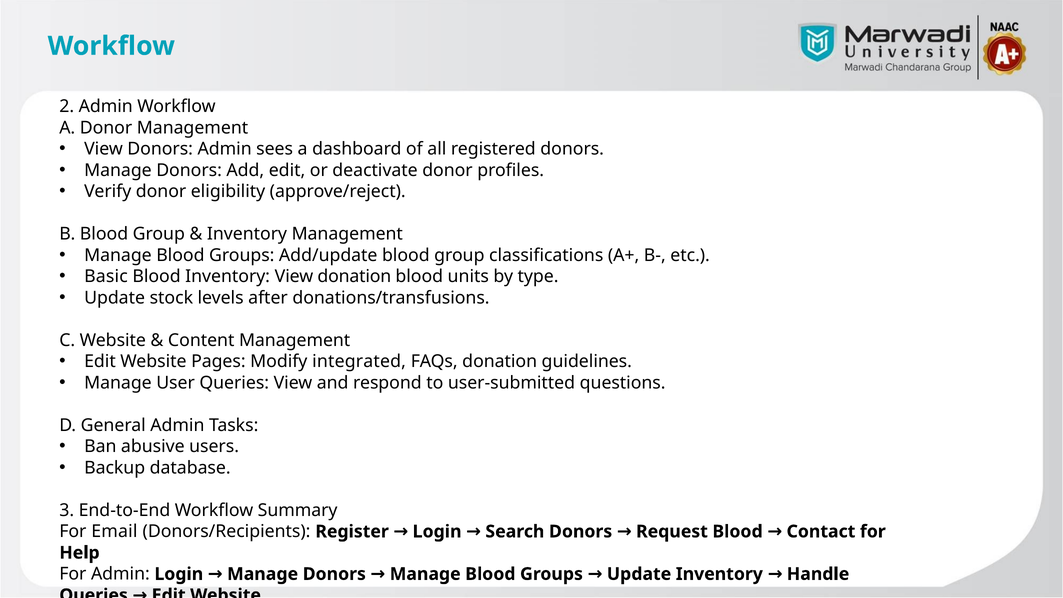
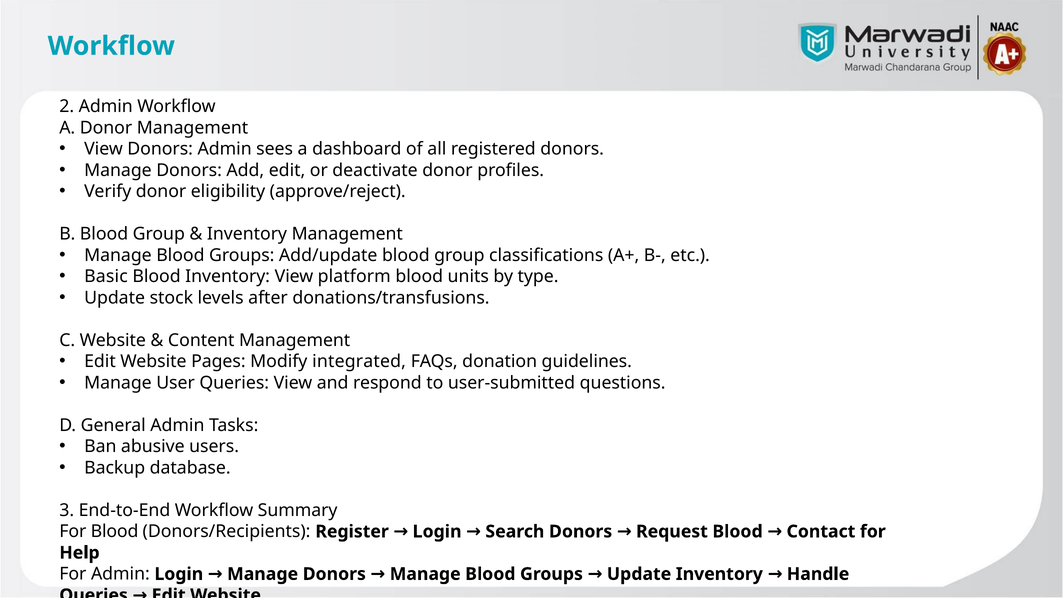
View donation: donation -> platform
For Email: Email -> Blood
